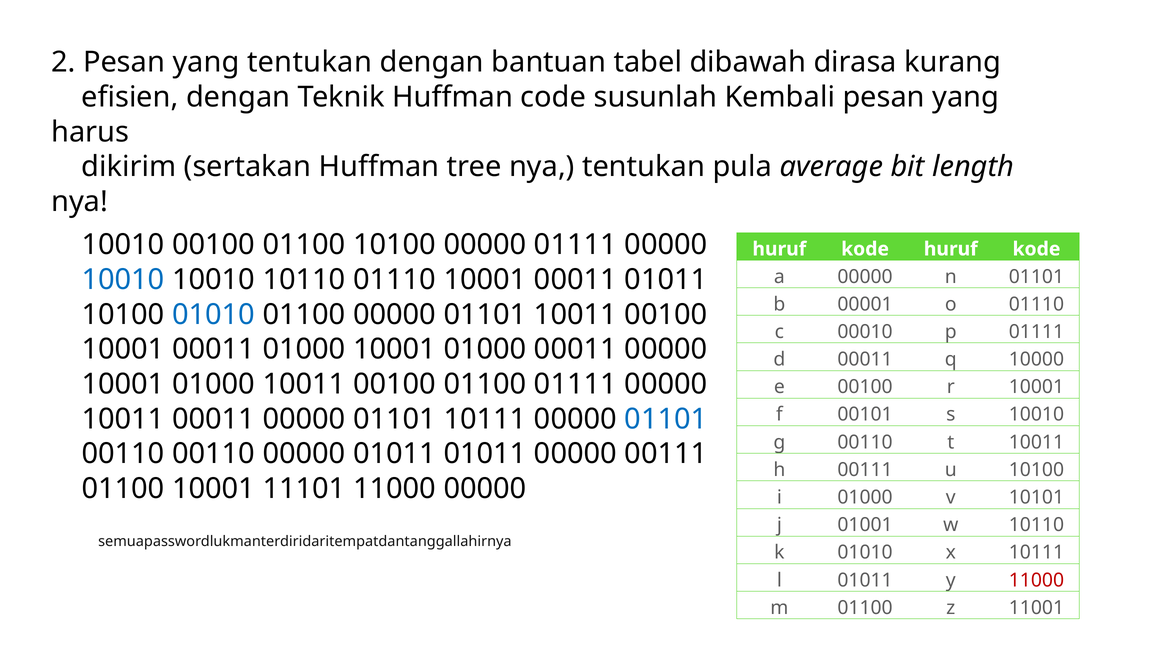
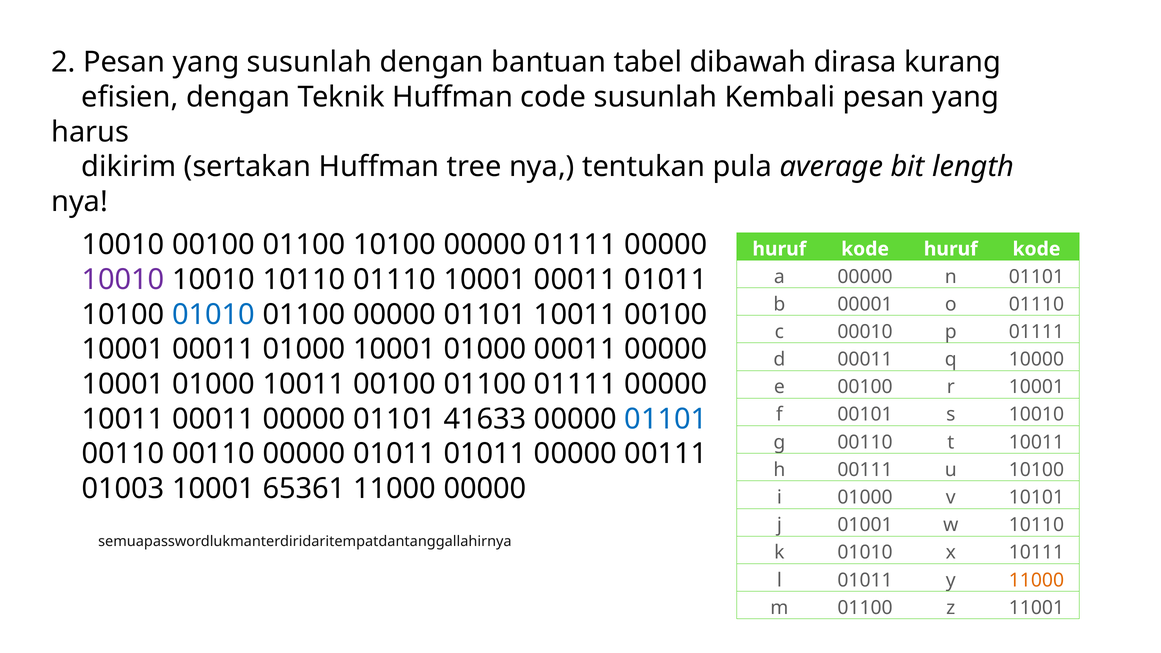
yang tentukan: tentukan -> susunlah
10010 at (123, 280) colour: blue -> purple
01101 10111: 10111 -> 41633
01100 at (123, 489): 01100 -> 01003
11101: 11101 -> 65361
11000 at (1036, 580) colour: red -> orange
